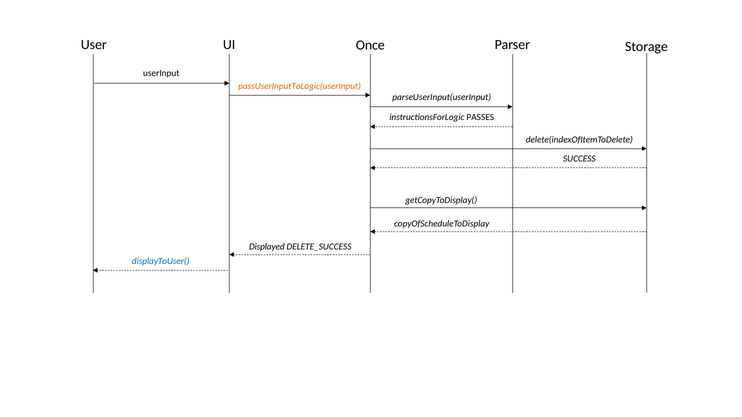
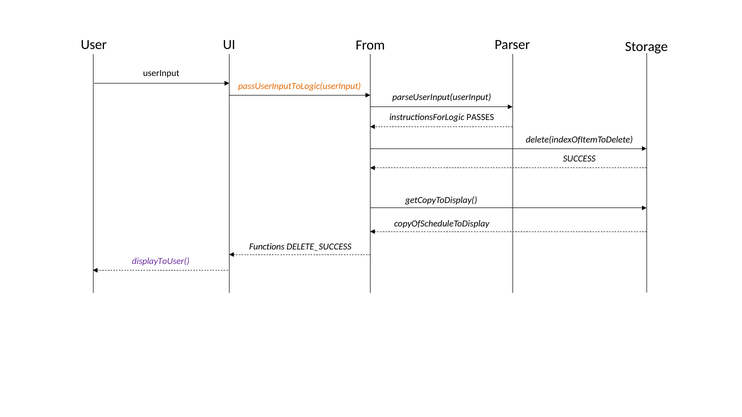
Once: Once -> From
Displayed: Displayed -> Functions
displayToUser( colour: blue -> purple
